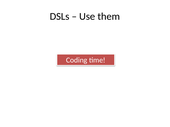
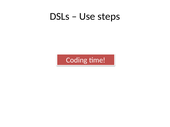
them: them -> steps
